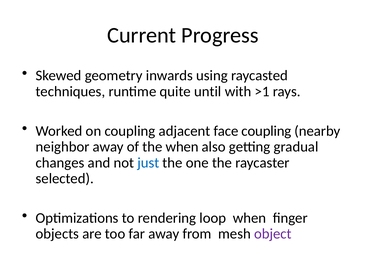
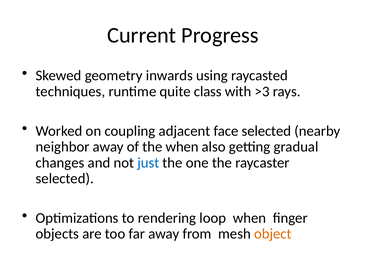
until: until -> class
>1: >1 -> >3
face coupling: coupling -> selected
object colour: purple -> orange
